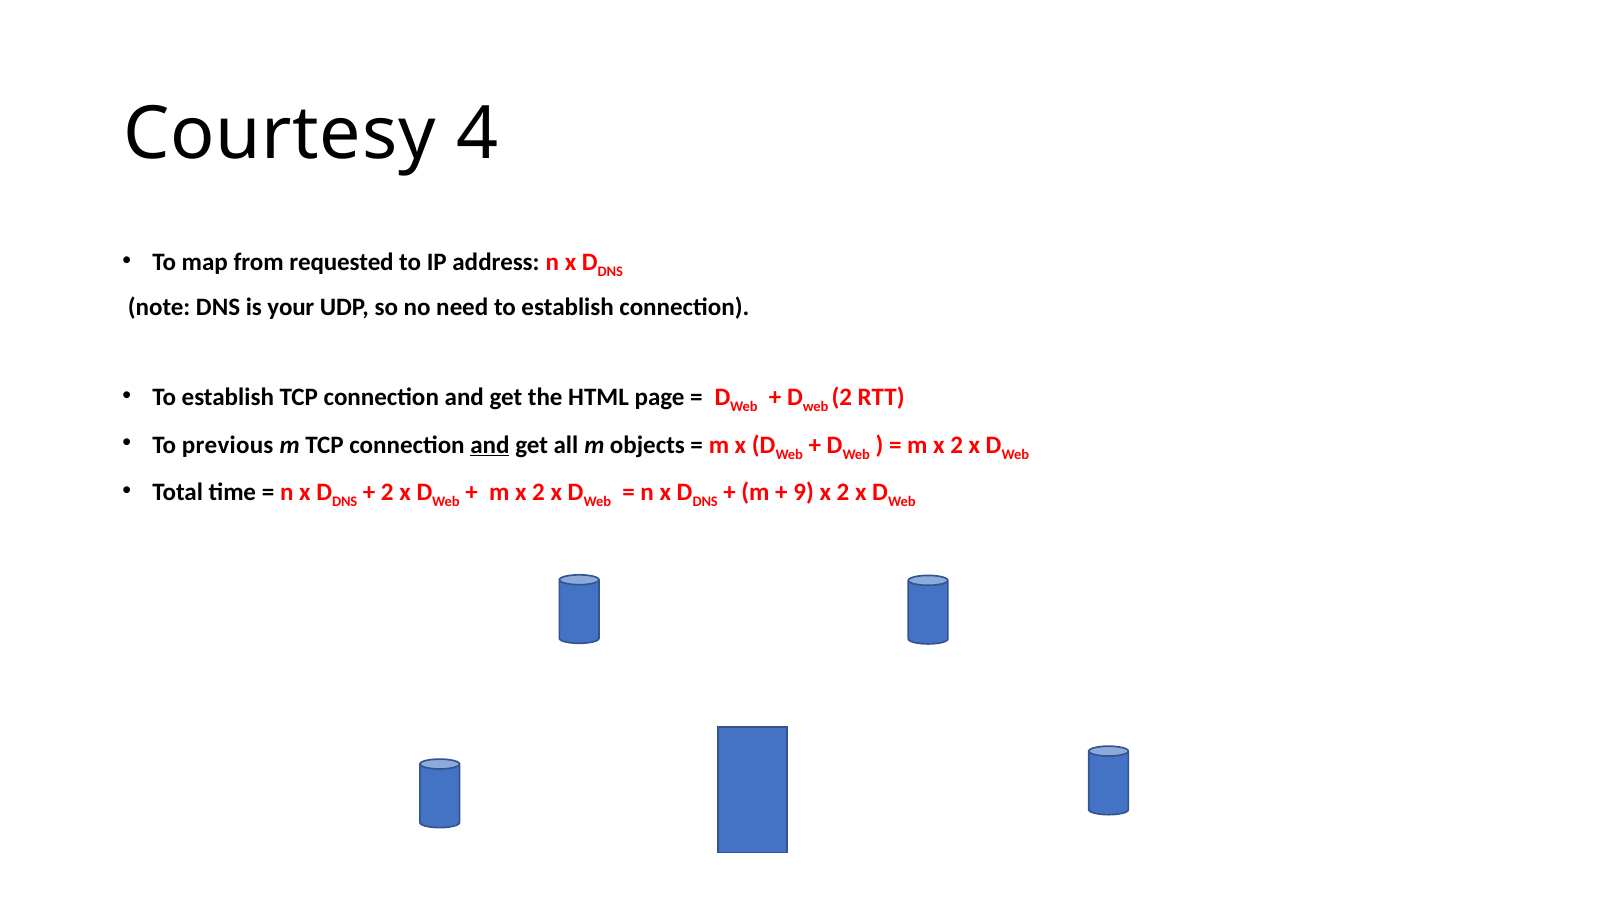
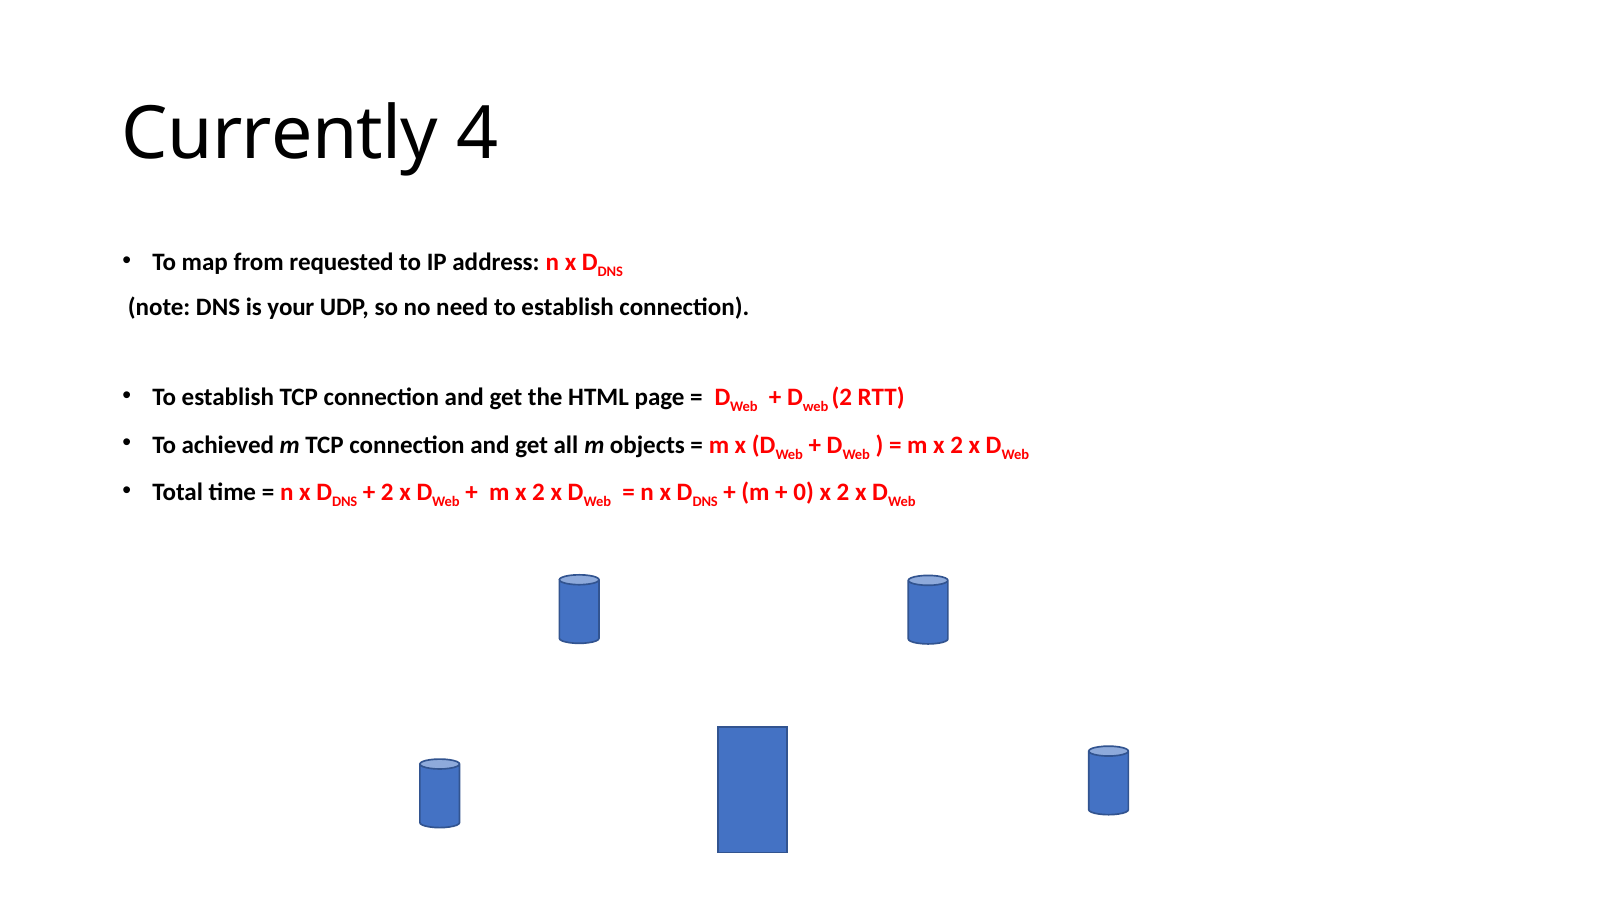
Courtesy: Courtesy -> Currently
previous: previous -> achieved
and at (490, 445) underline: present -> none
9: 9 -> 0
